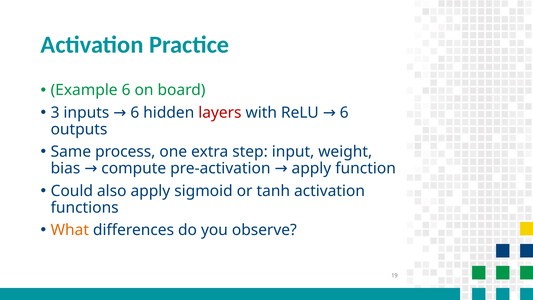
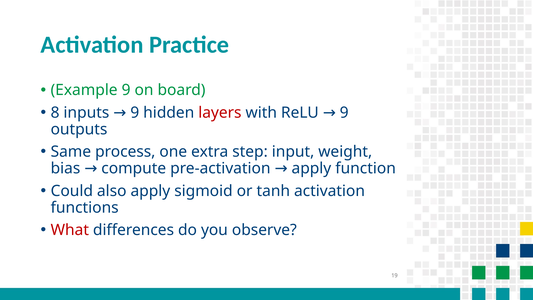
Example 6: 6 -> 9
3: 3 -> 8
inputs 6: 6 -> 9
ReLU 6: 6 -> 9
What colour: orange -> red
